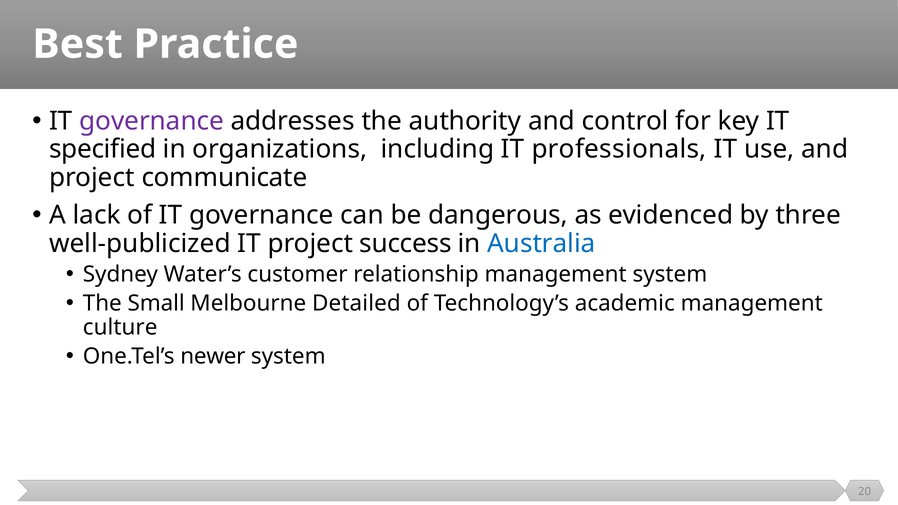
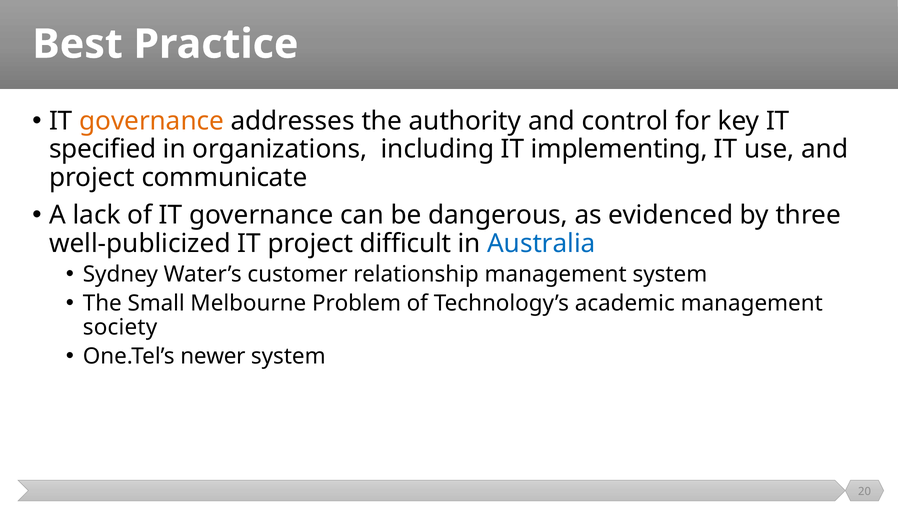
governance at (152, 121) colour: purple -> orange
professionals: professionals -> implementing
success: success -> difficult
Detailed: Detailed -> Problem
culture: culture -> society
